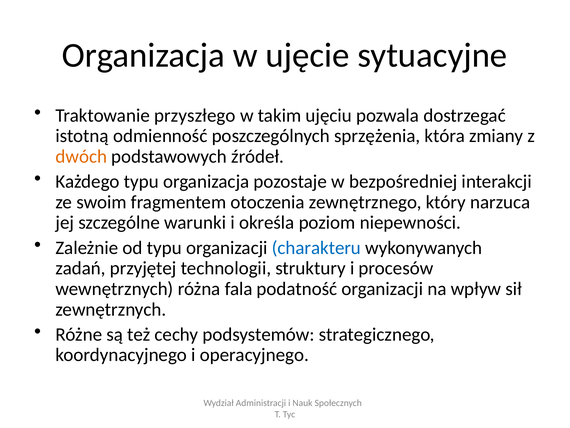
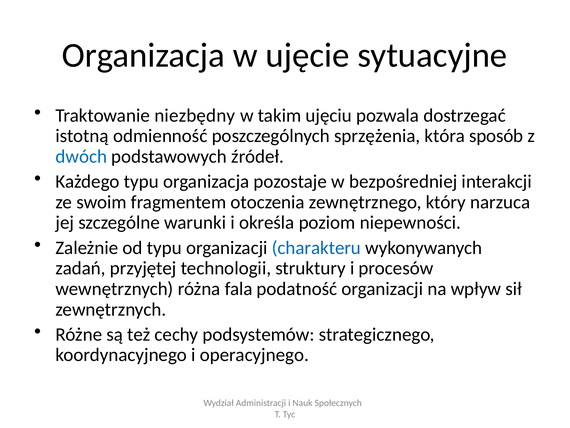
przyszłego: przyszłego -> niezbędny
zmiany: zmiany -> sposób
dwóch colour: orange -> blue
